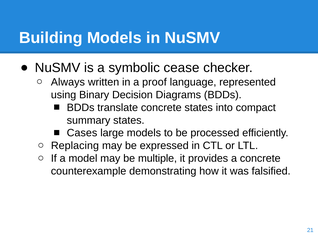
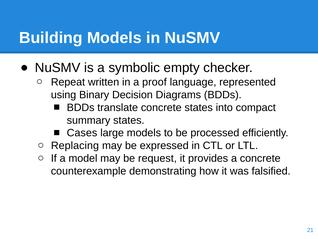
cease: cease -> empty
Always: Always -> Repeat
multiple: multiple -> request
